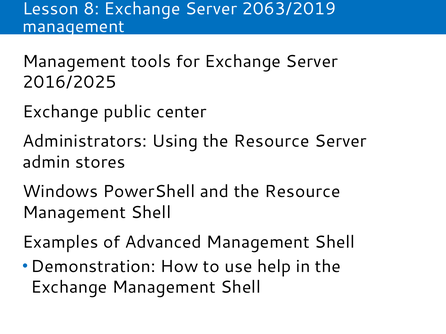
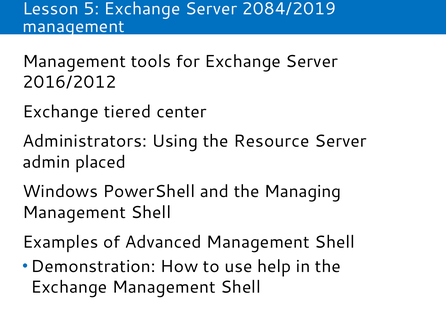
8: 8 -> 5
2063/2019: 2063/2019 -> 2084/2019
2016/2025: 2016/2025 -> 2016/2012
public: public -> tiered
stores: stores -> placed
and the Resource: Resource -> Managing
